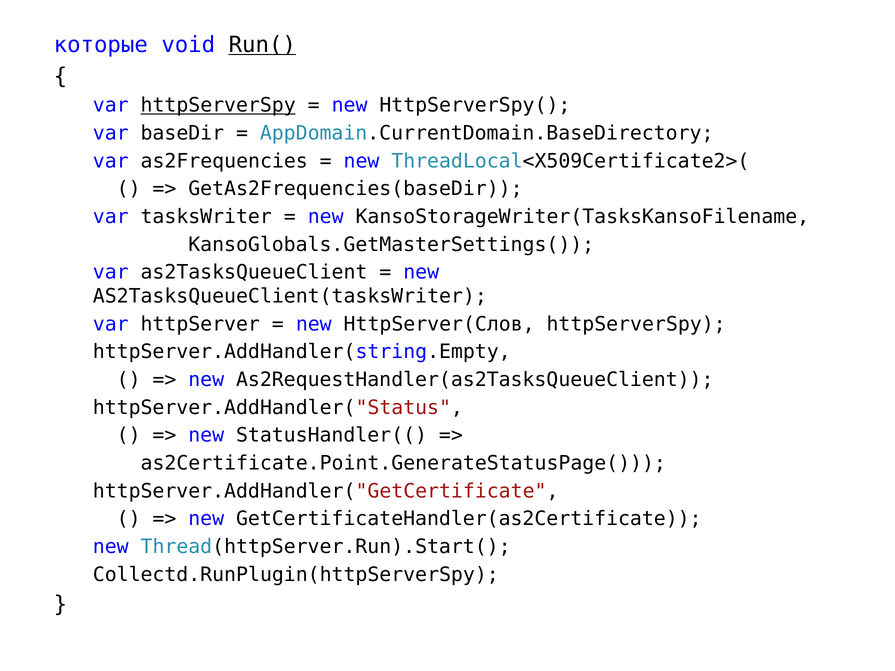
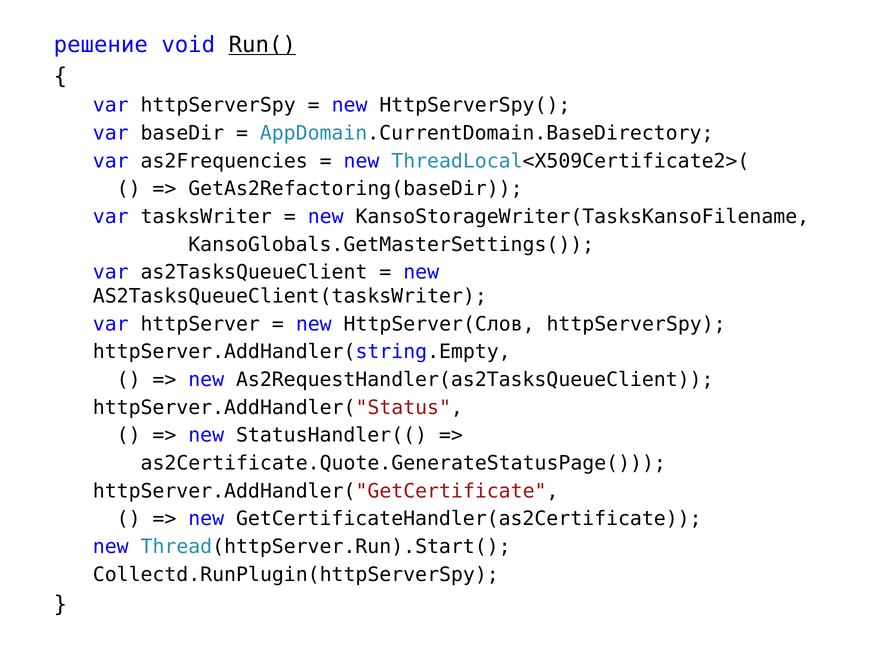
которые: которые -> решение
httpServerSpy at (218, 105) underline: present -> none
GetAs2Frequencies(baseDir: GetAs2Frequencies(baseDir -> GetAs2Refactoring(baseDir
as2Certificate.Point.GenerateStatusPage(: as2Certificate.Point.GenerateStatusPage( -> as2Certificate.Quote.GenerateStatusPage(
